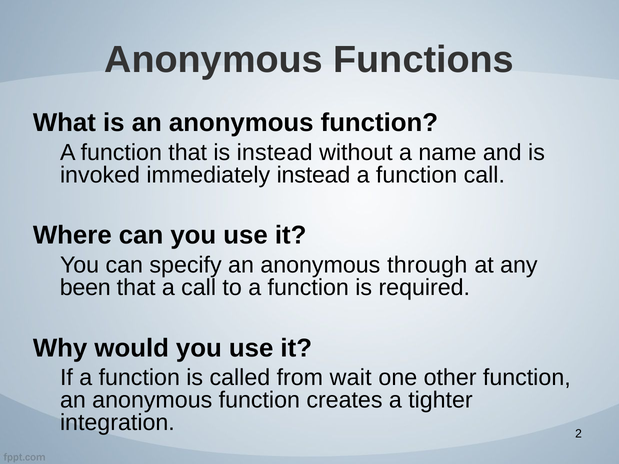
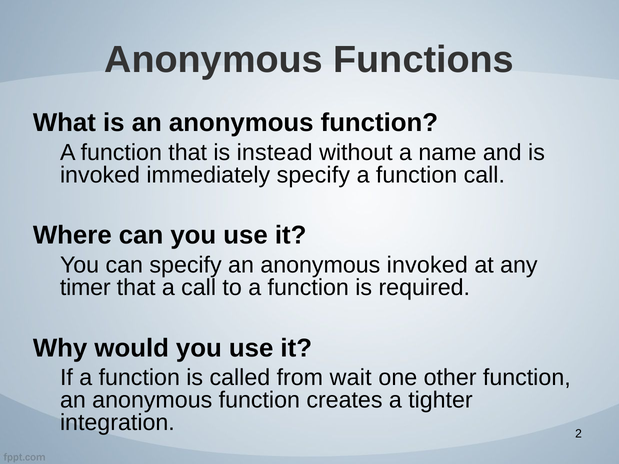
immediately instead: instead -> specify
anonymous through: through -> invoked
been: been -> timer
